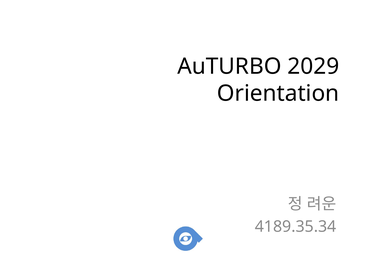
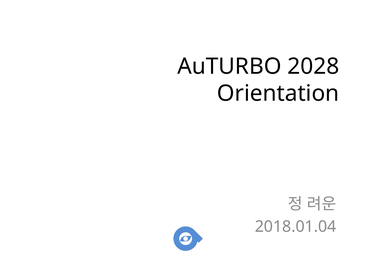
2029: 2029 -> 2028
4189.35.34: 4189.35.34 -> 2018.01.04
